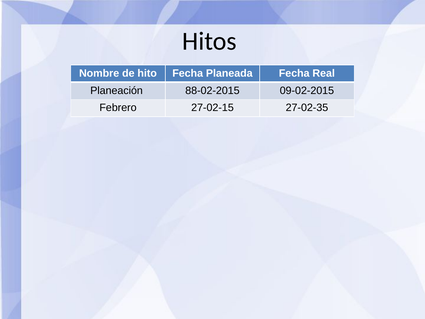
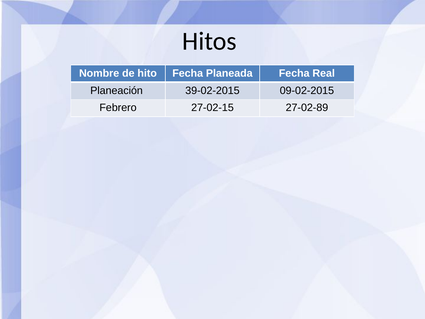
88-02-2015: 88-02-2015 -> 39-02-2015
27-02-35: 27-02-35 -> 27-02-89
